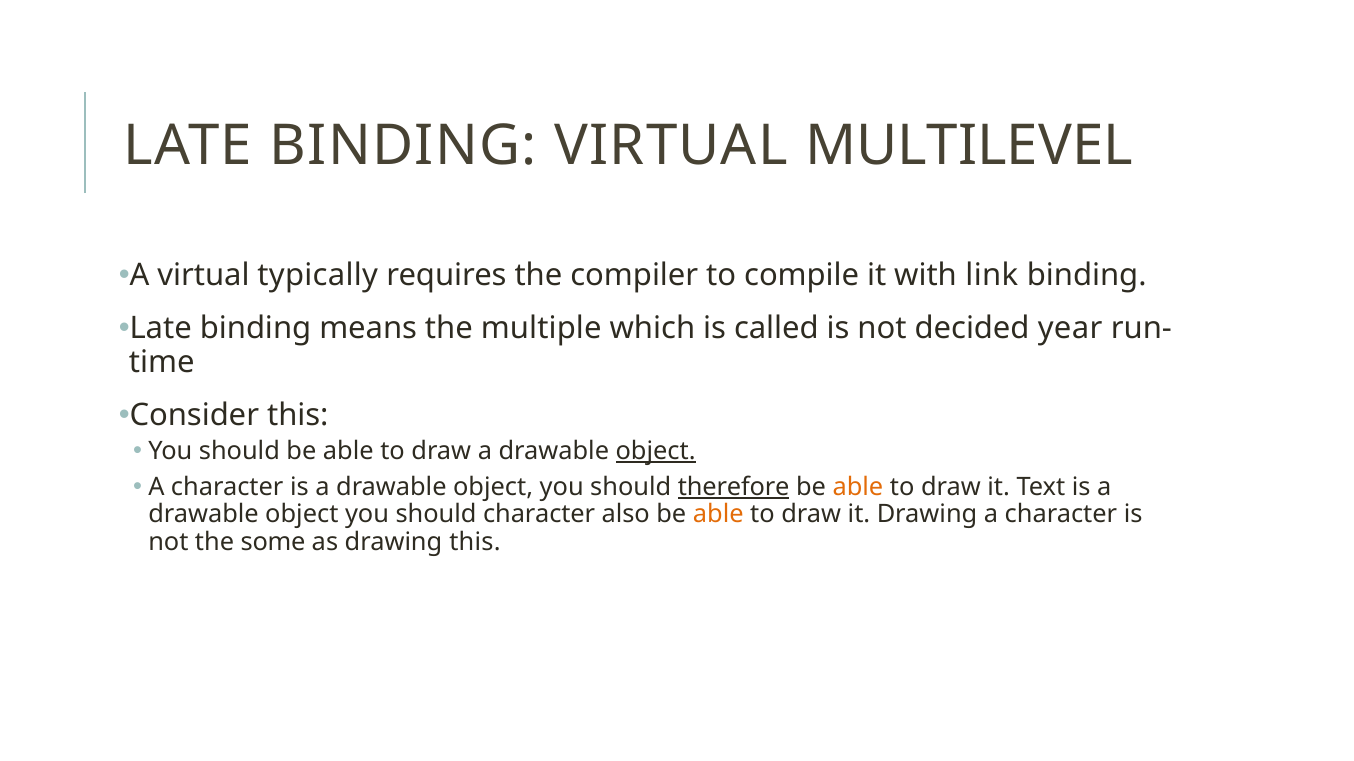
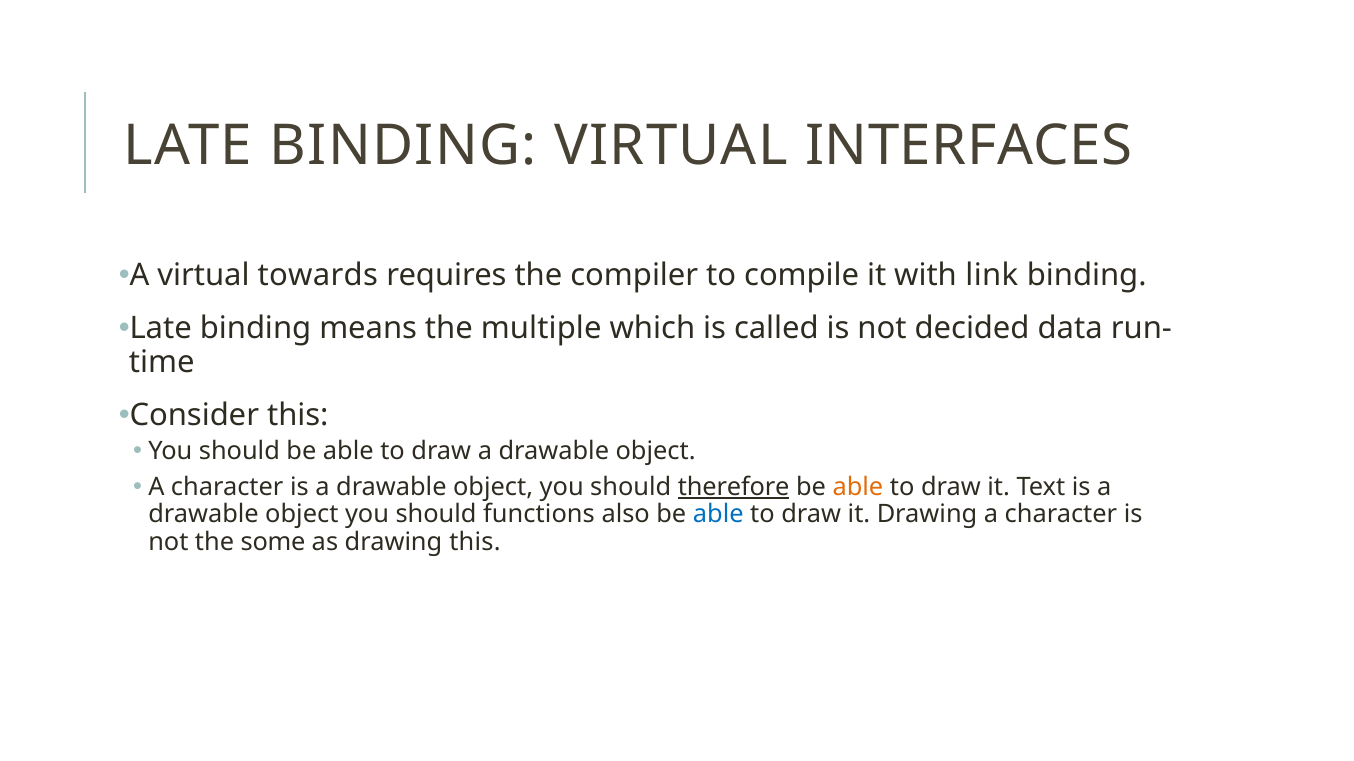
MULTILEVEL: MULTILEVEL -> INTERFACES
typically: typically -> towards
year: year -> data
object at (656, 452) underline: present -> none
should character: character -> functions
able at (718, 515) colour: orange -> blue
